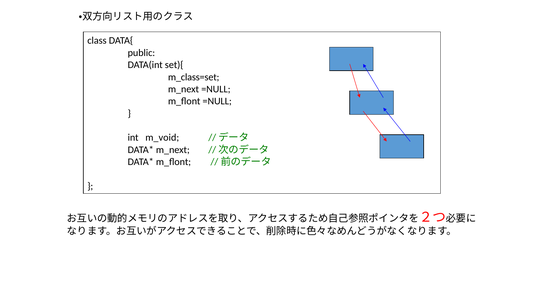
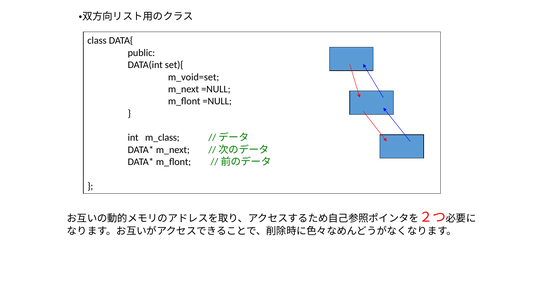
m_class=set: m_class=set -> m_void=set
m_void: m_void -> m_class
